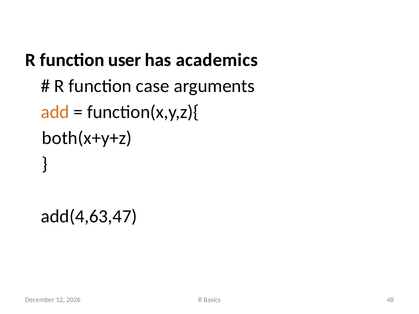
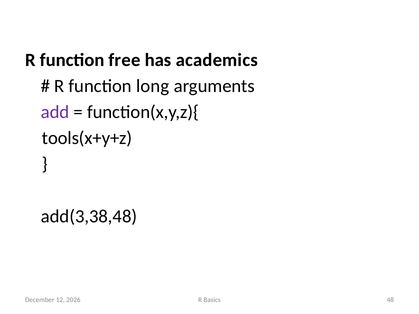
user: user -> free
case: case -> long
add colour: orange -> purple
both(x+y+z: both(x+y+z -> tools(x+y+z
add(4,63,47: add(4,63,47 -> add(3,38,48
